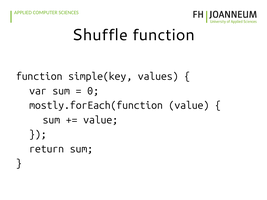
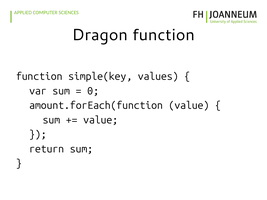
Shuffle: Shuffle -> Dragon
mostly.forEach(function: mostly.forEach(function -> amount.forEach(function
